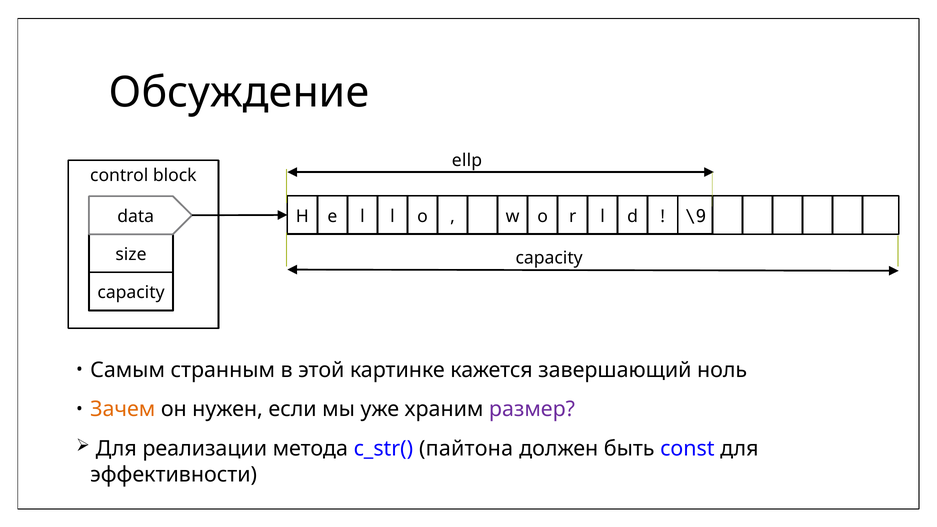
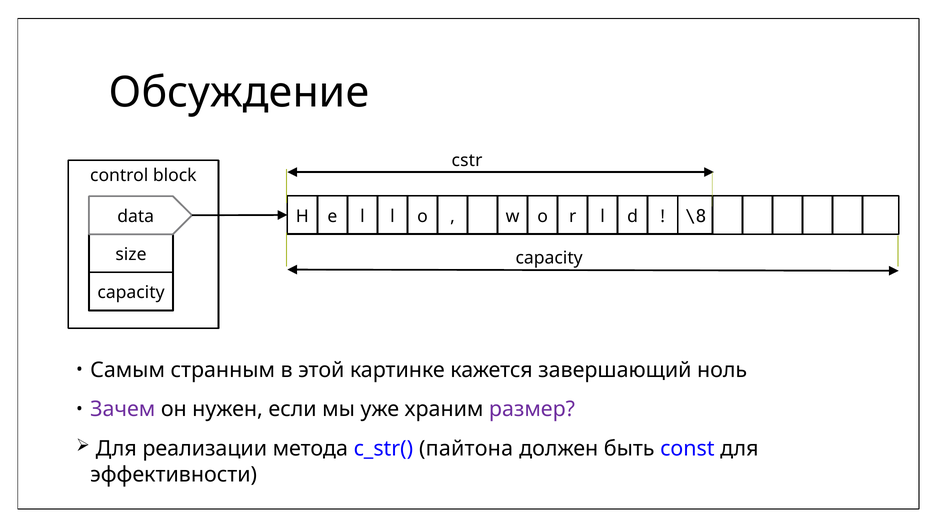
ellp: ellp -> cstr
\9: \9 -> \8
Зачем colour: orange -> purple
